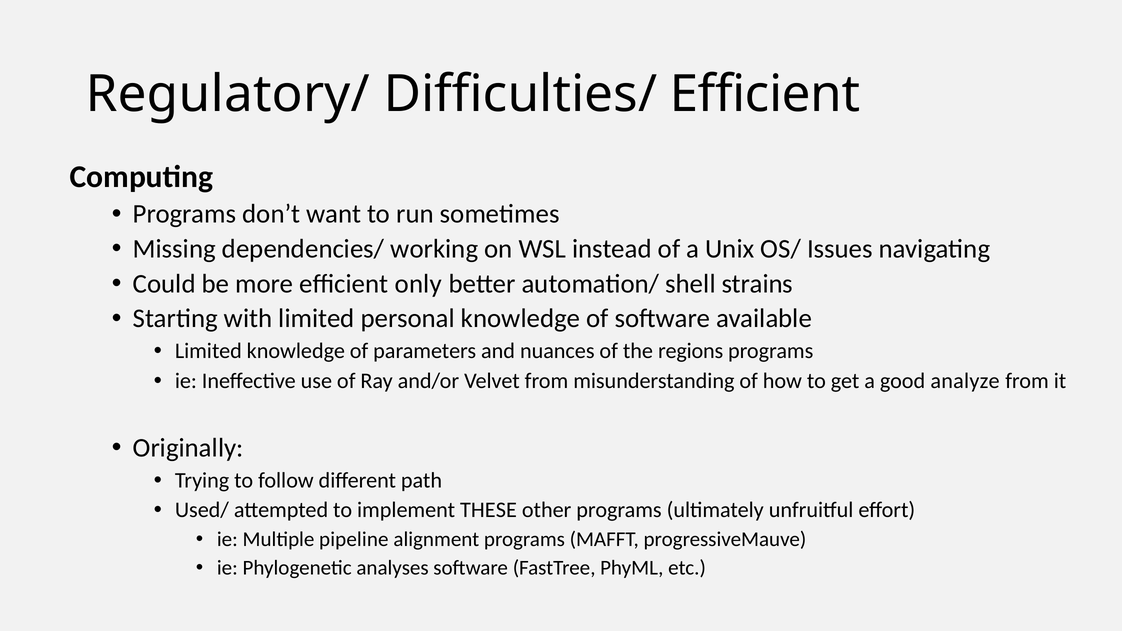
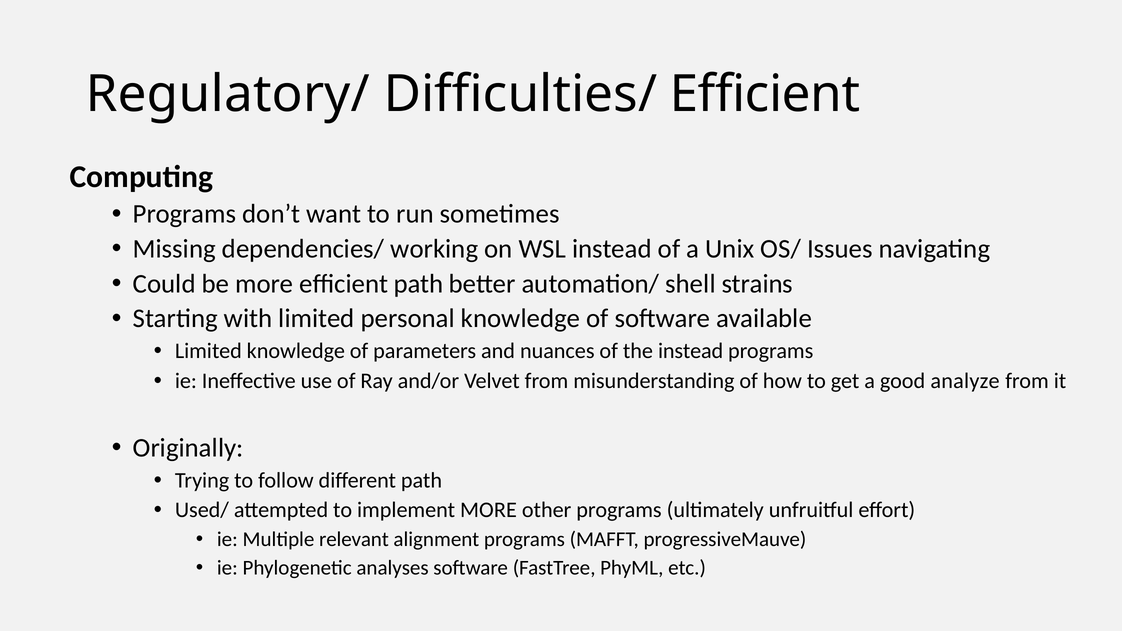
efficient only: only -> path
the regions: regions -> instead
implement THESE: THESE -> MORE
pipeline: pipeline -> relevant
